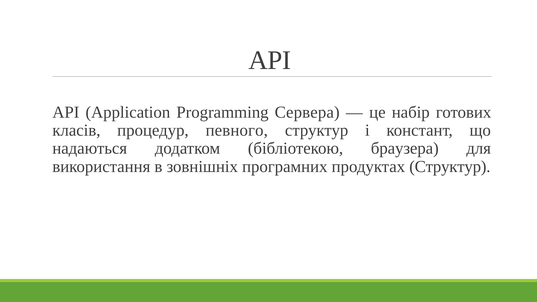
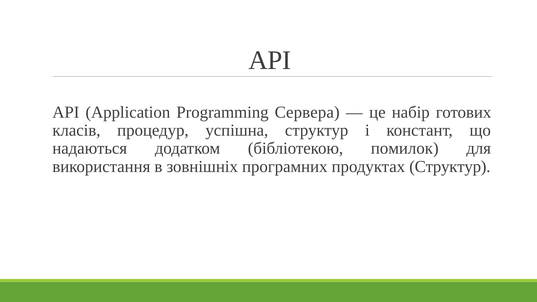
певного: певного -> успішна
браузера: браузера -> помилок
